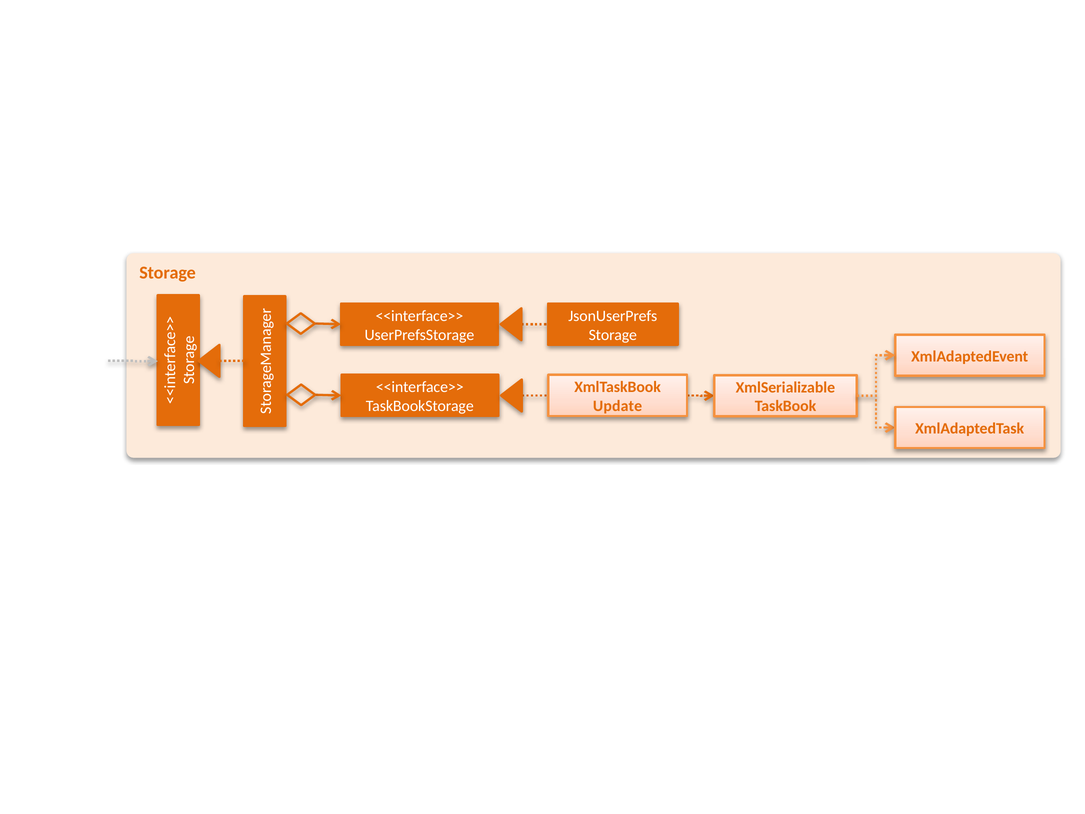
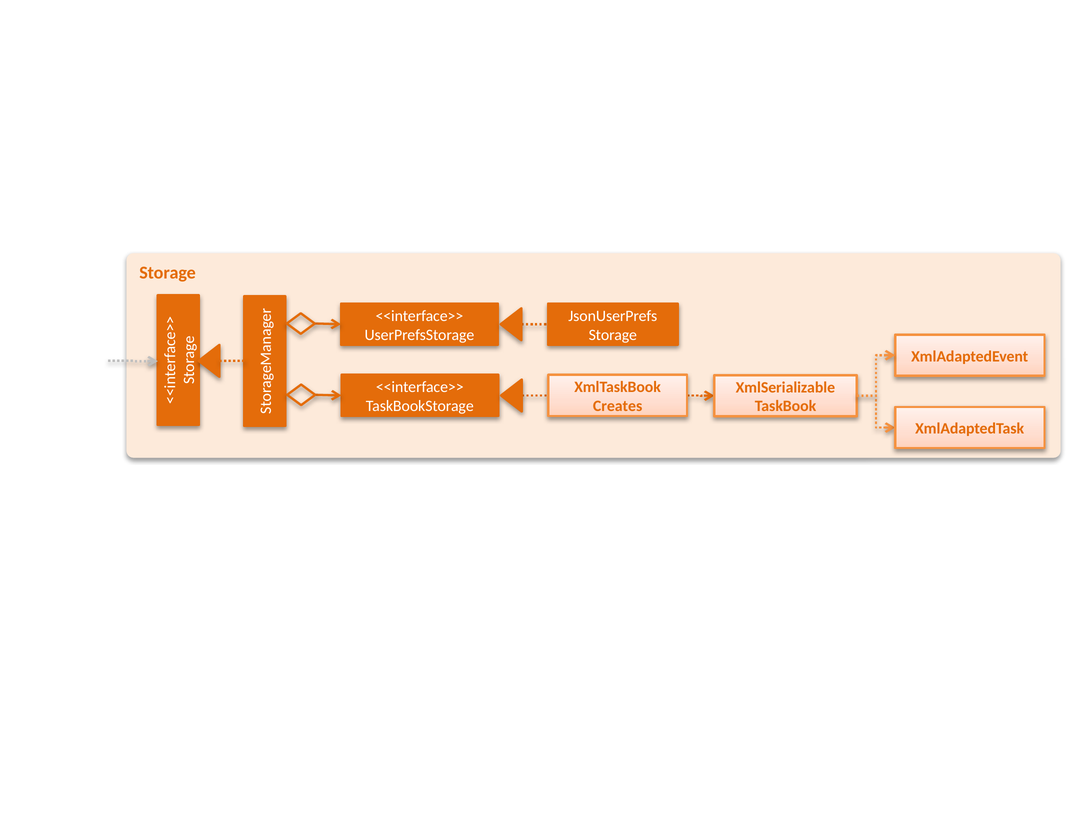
Update: Update -> Creates
